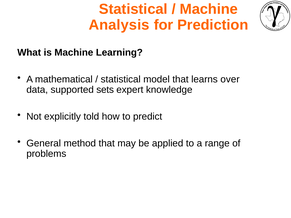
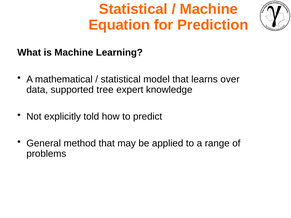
Analysis: Analysis -> Equation
sets: sets -> tree
